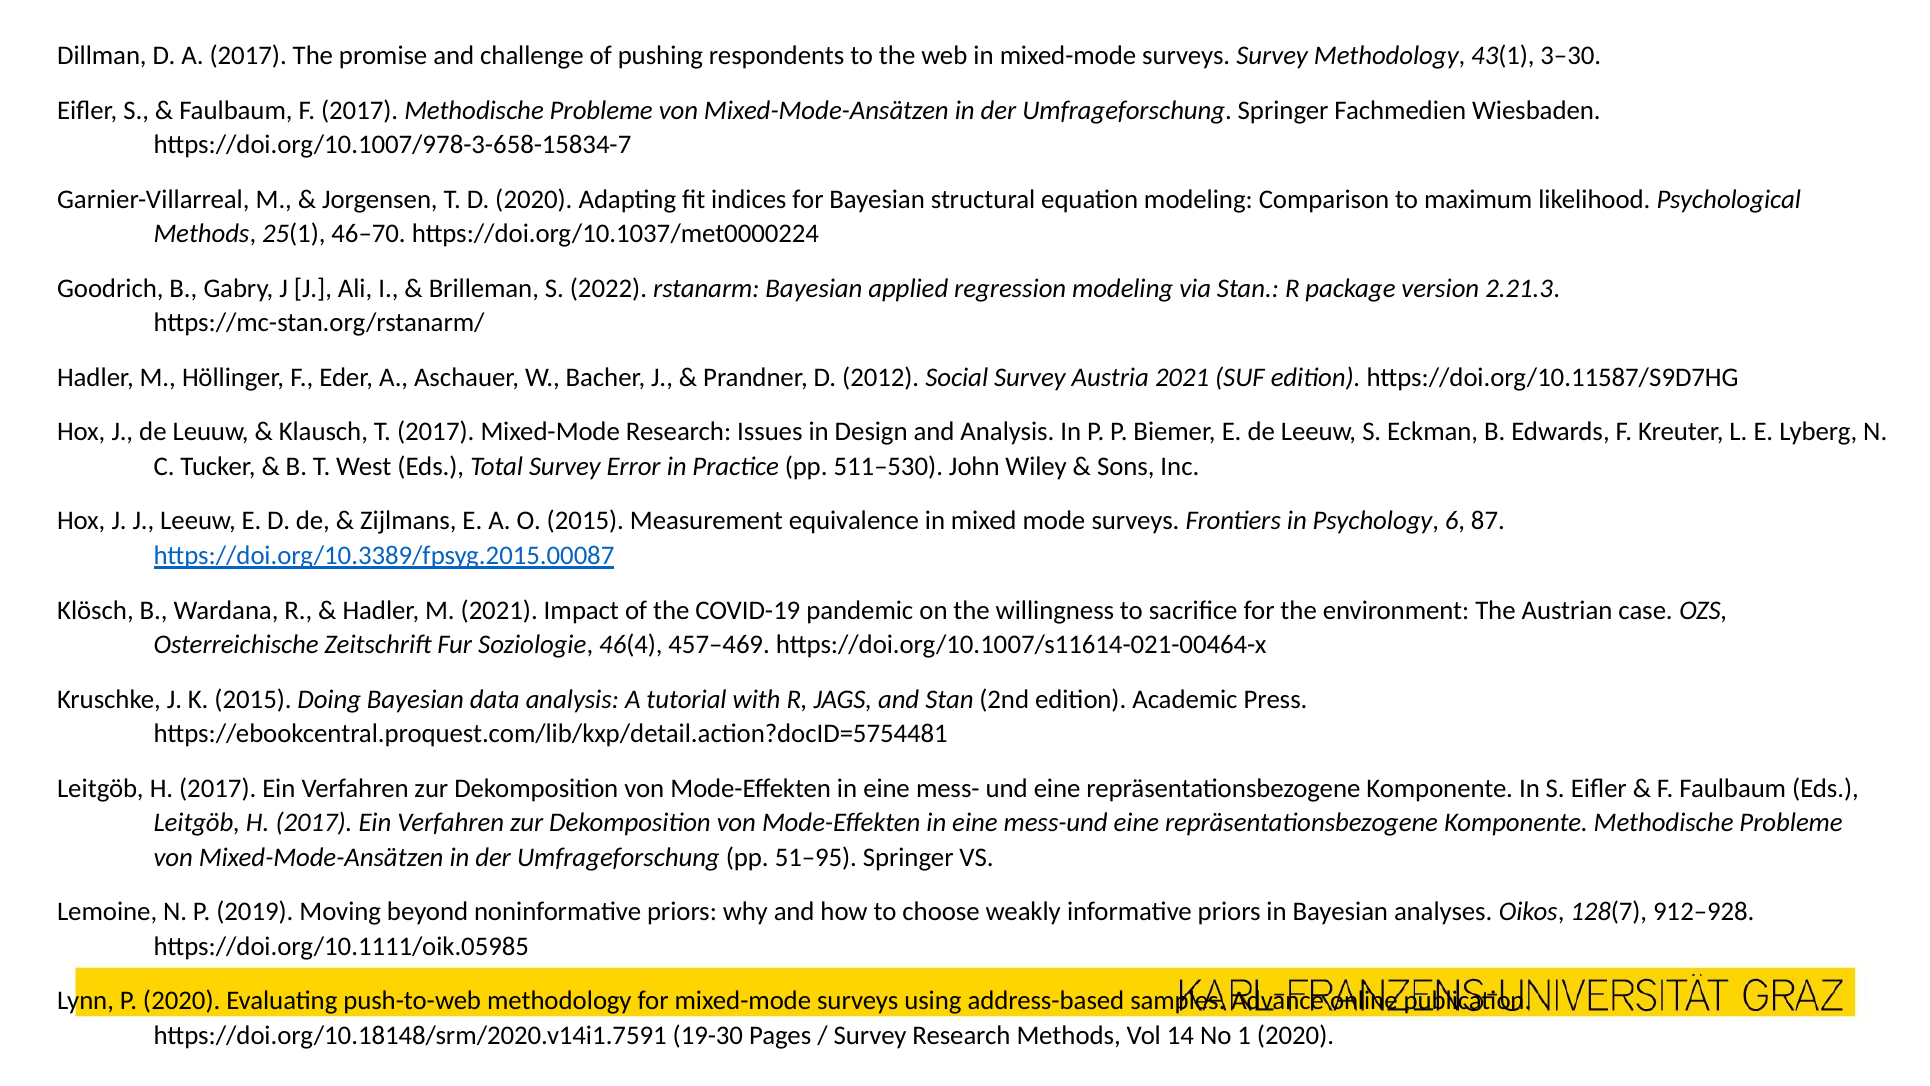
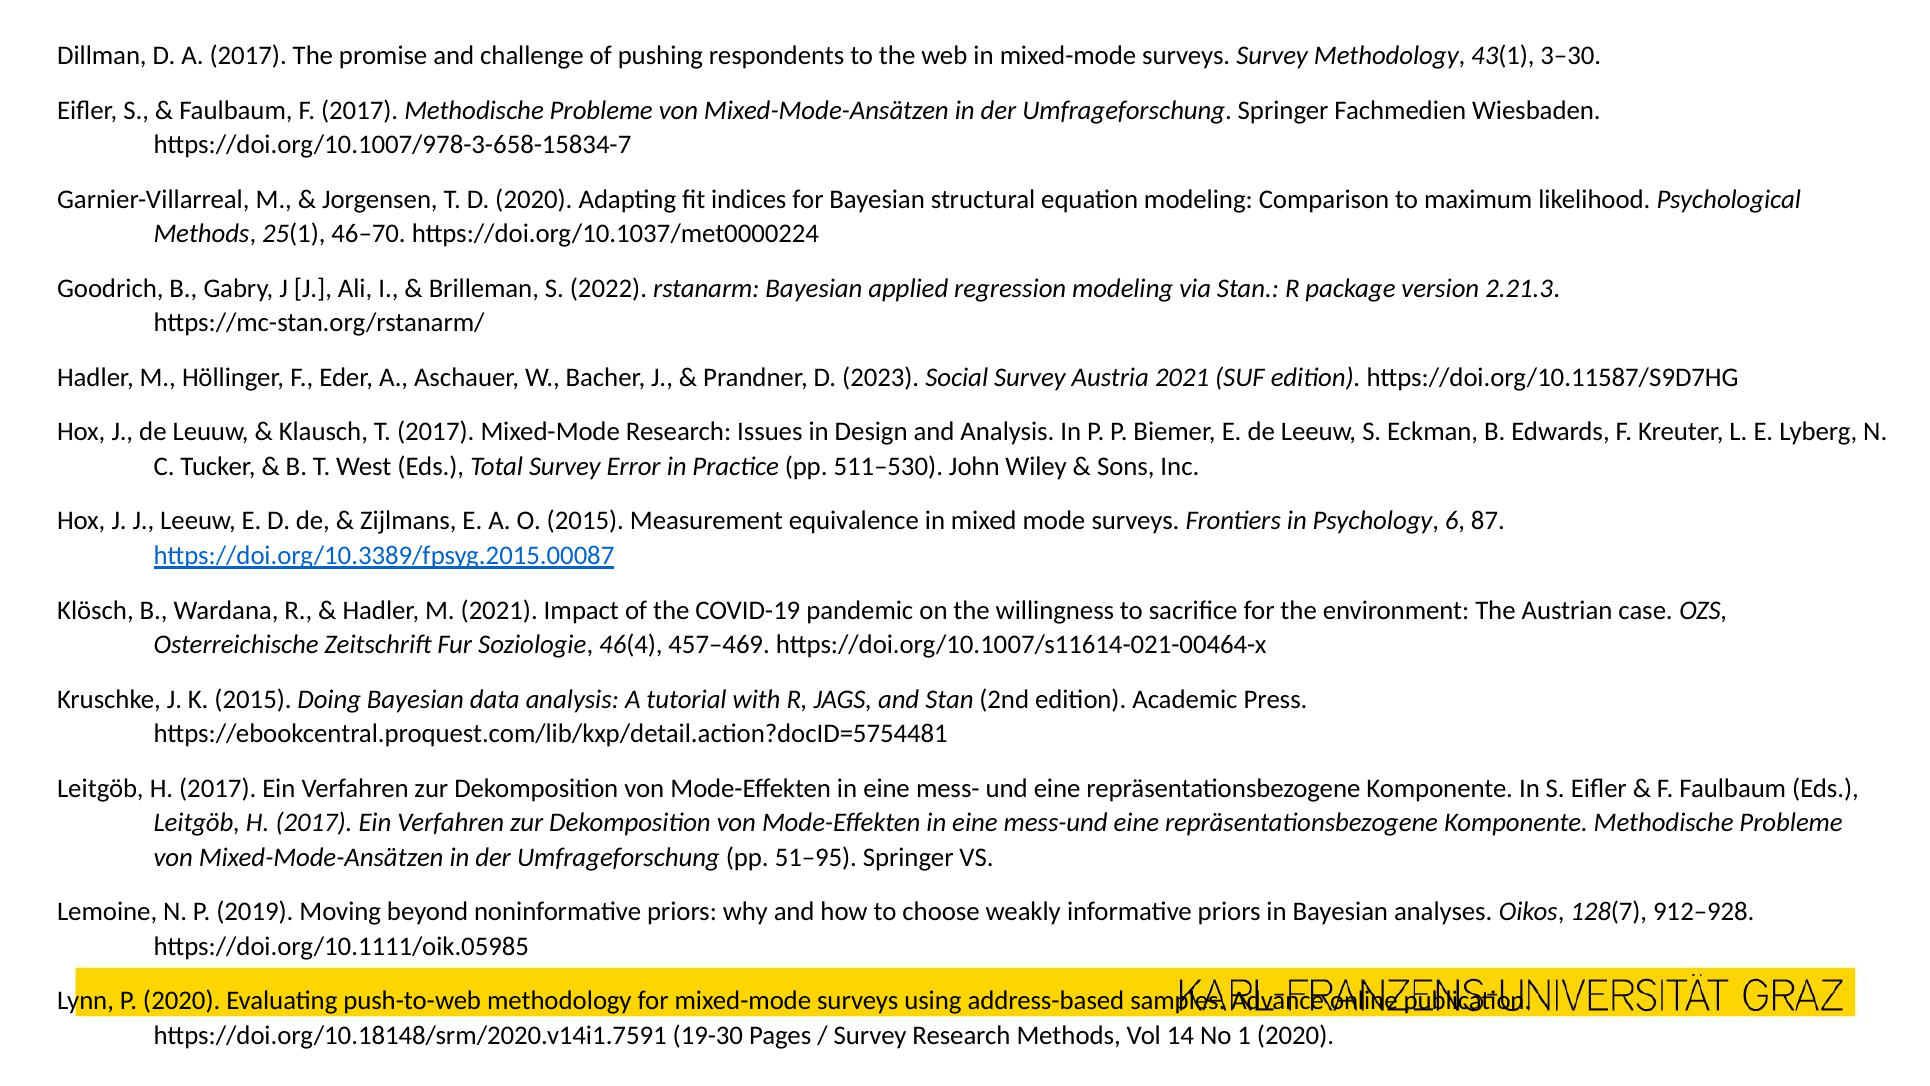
2012: 2012 -> 2023
